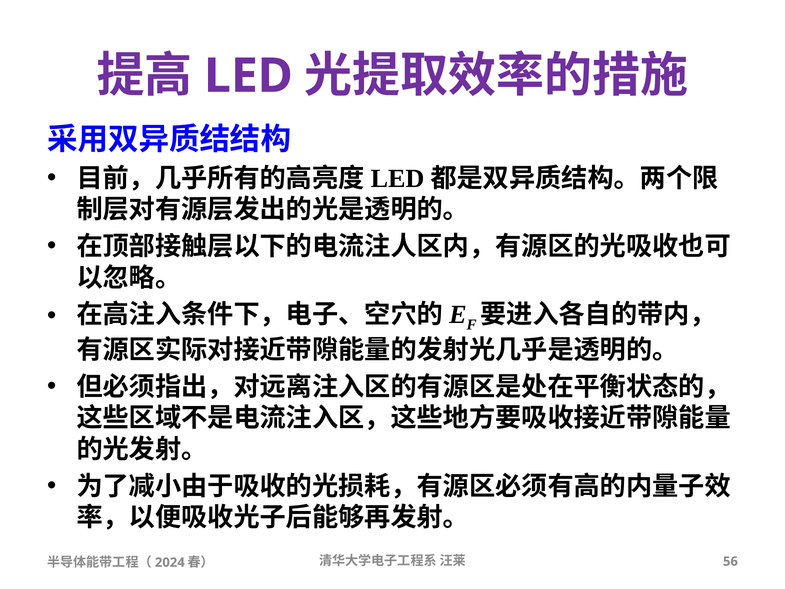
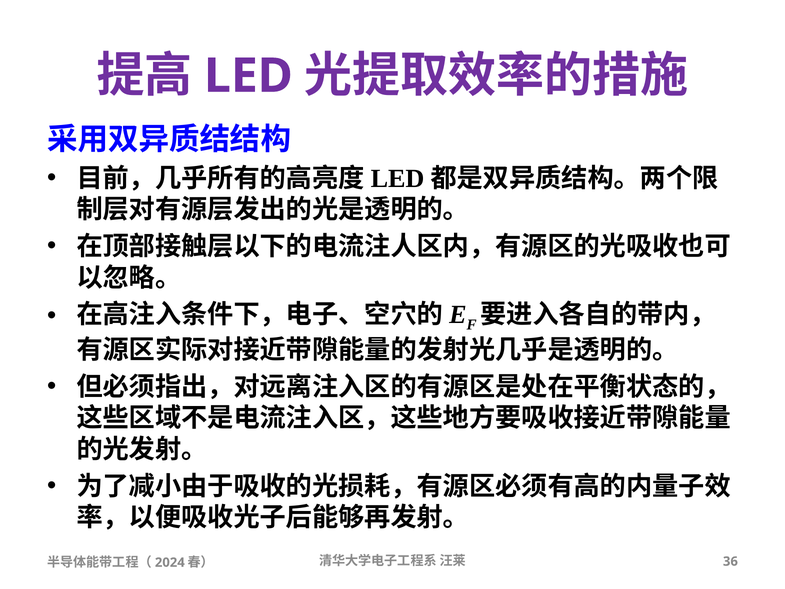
56: 56 -> 36
